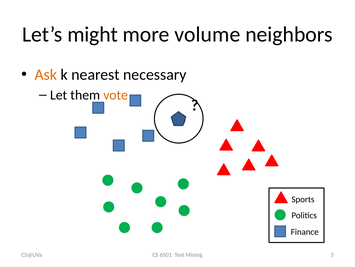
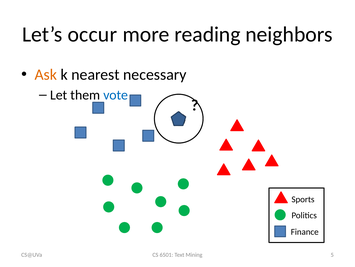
might: might -> occur
volume: volume -> reading
vote colour: orange -> blue
